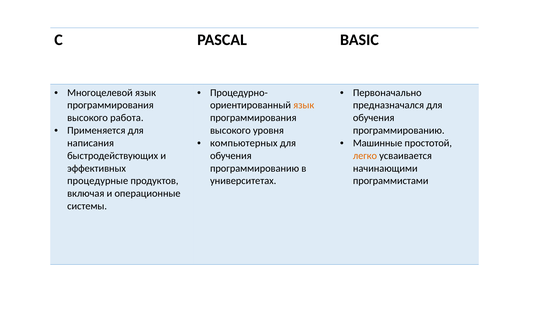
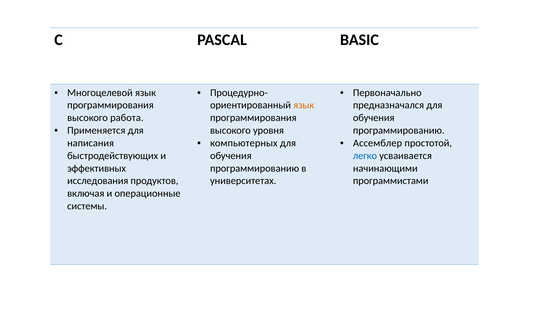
Машинные: Машинные -> Ассемблер
легко colour: orange -> blue
процедурные: процедурные -> исследования
